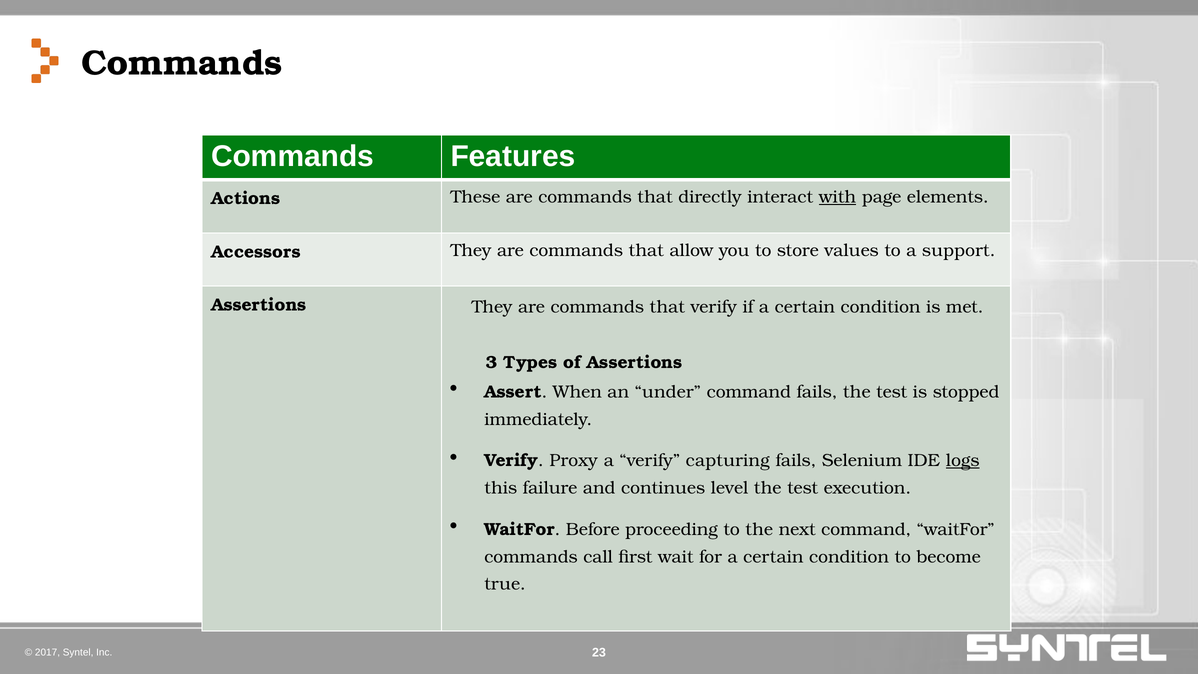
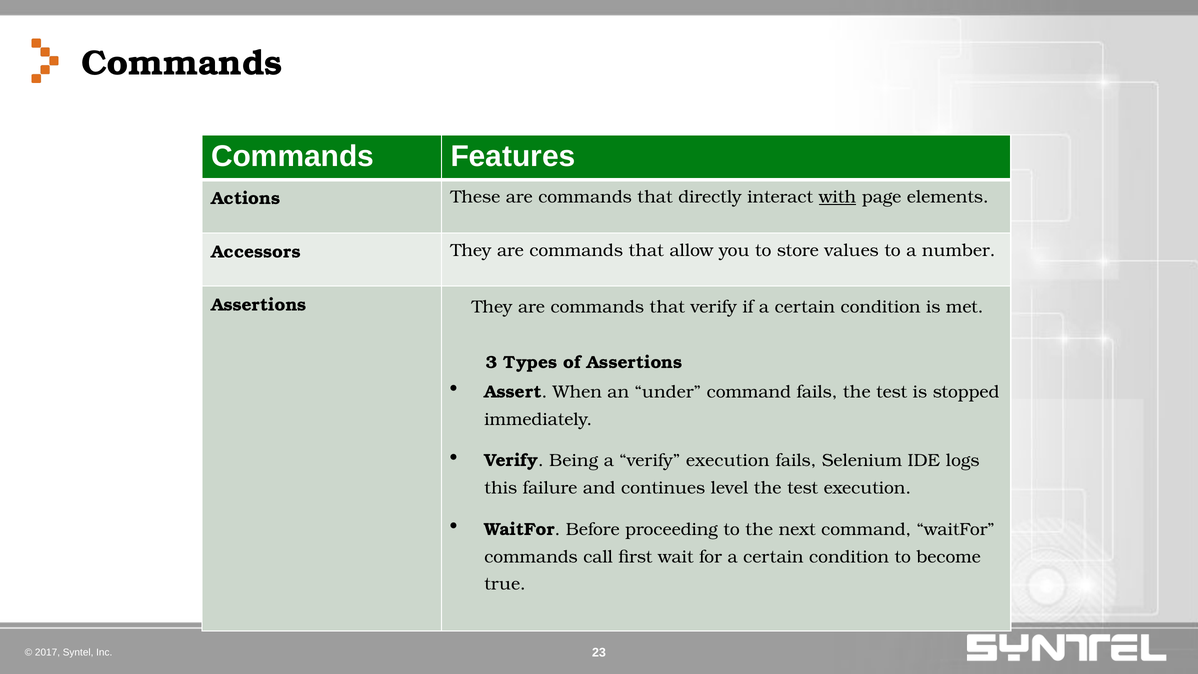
support: support -> number
Proxy: Proxy -> Being
verify capturing: capturing -> execution
logs underline: present -> none
